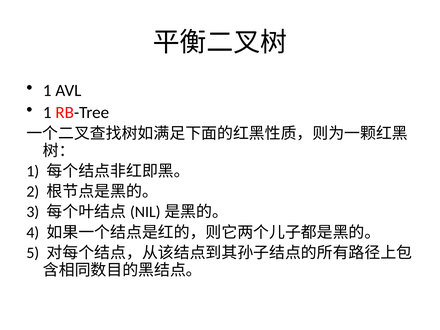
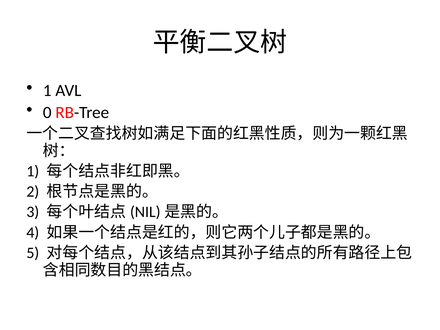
1 at (47, 113): 1 -> 0
